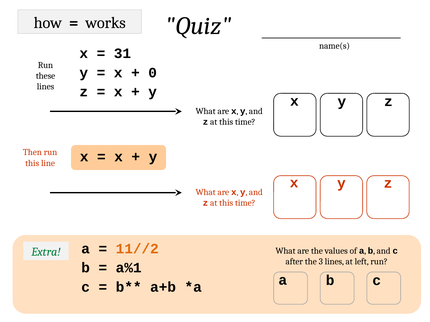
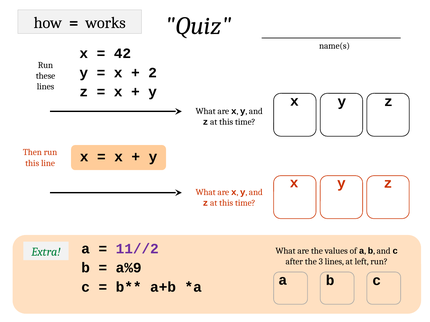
31: 31 -> 42
0: 0 -> 2
11//2 colour: orange -> purple
a%1: a%1 -> a%9
